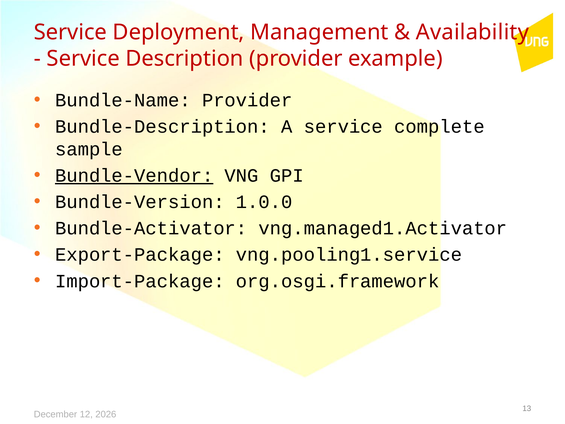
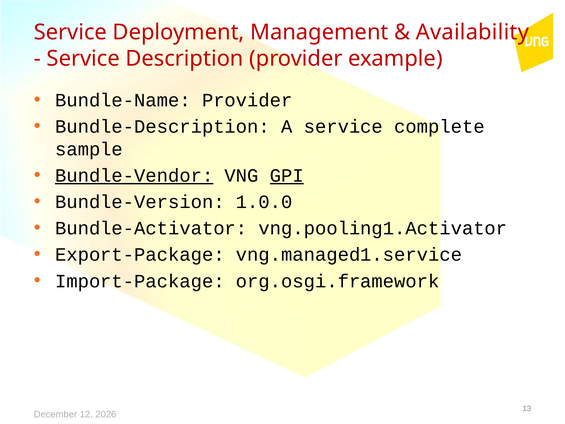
GPI underline: none -> present
vng.managed1.Activator: vng.managed1.Activator -> vng.pooling1.Activator
vng.pooling1.service: vng.pooling1.service -> vng.managed1.service
